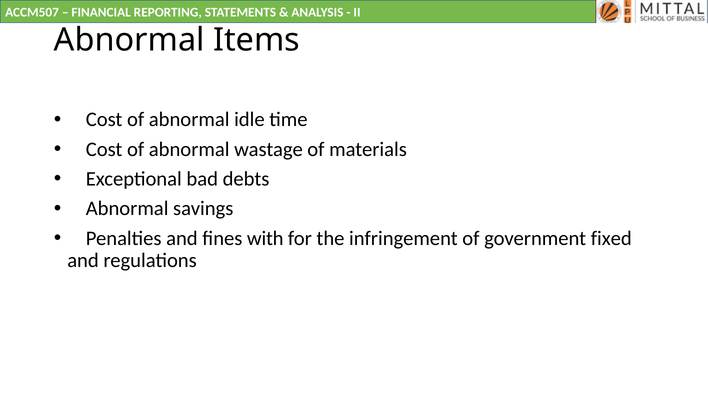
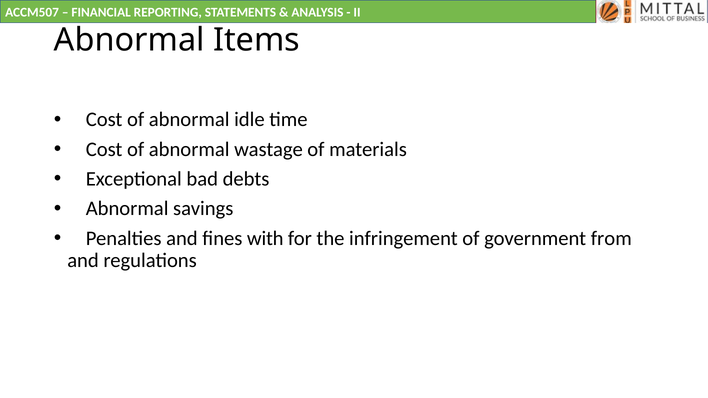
fixed: fixed -> from
